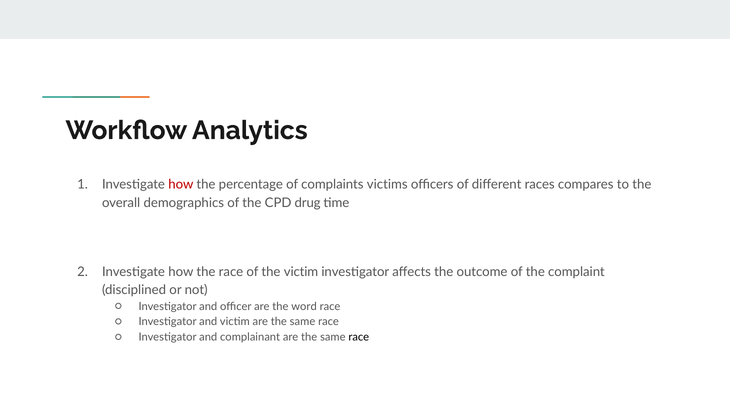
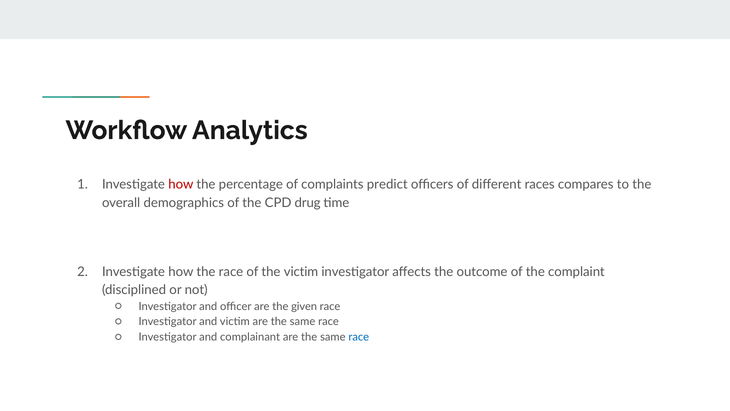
victims: victims -> predict
word: word -> given
race at (359, 337) colour: black -> blue
